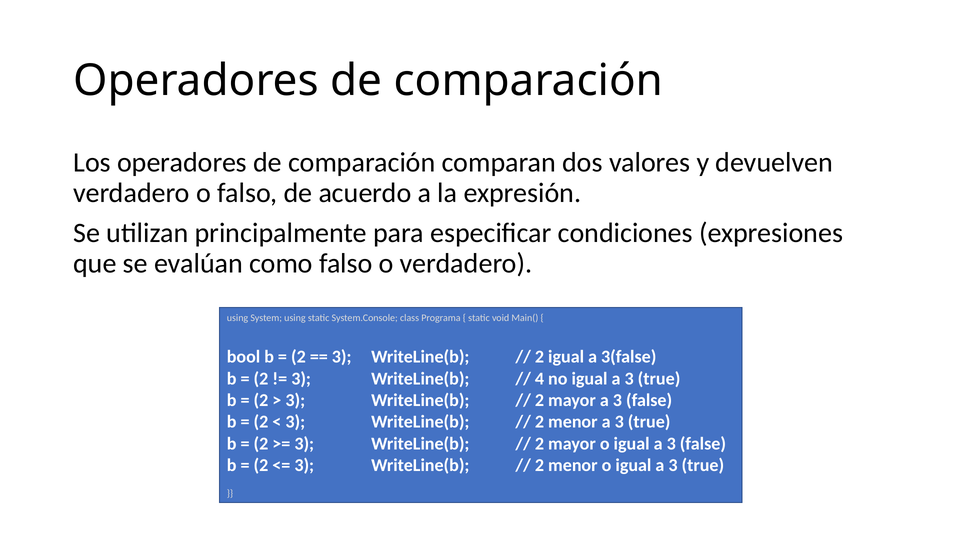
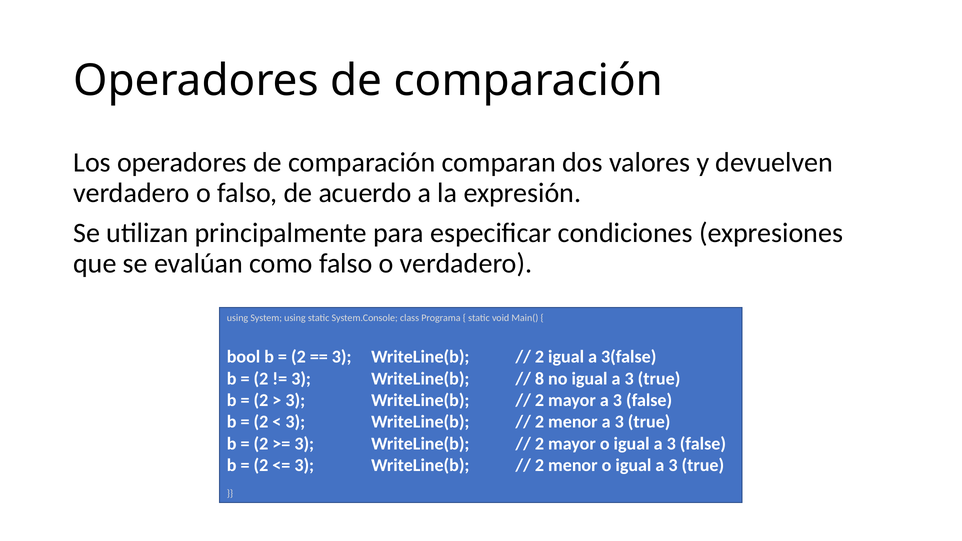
4: 4 -> 8
